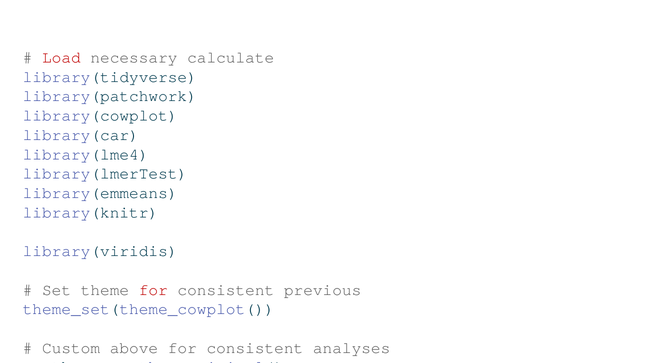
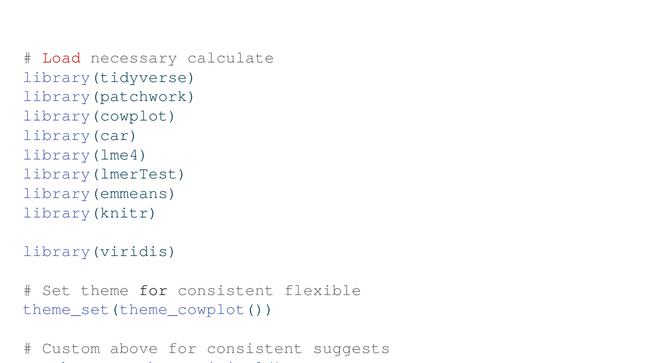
for at (153, 290) colour: red -> black
previous: previous -> flexible
analyses: analyses -> suggests
